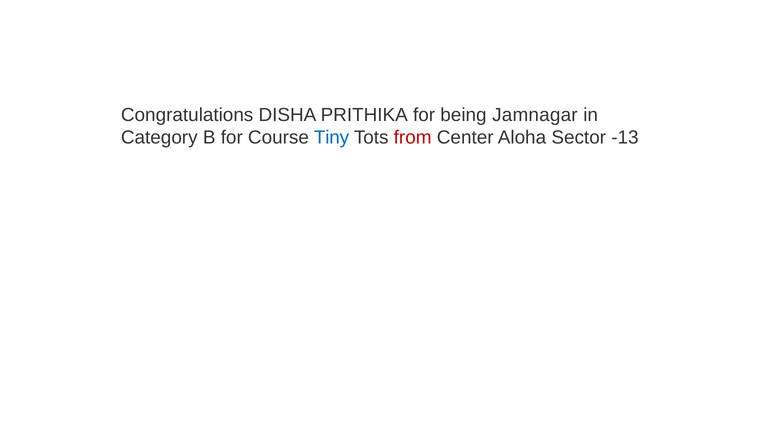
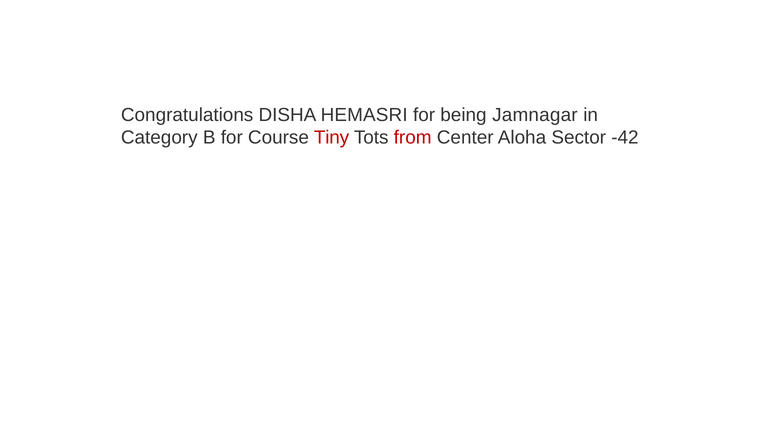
PRITHIKA: PRITHIKA -> HEMASRI
Tiny colour: blue -> red
-13: -13 -> -42
